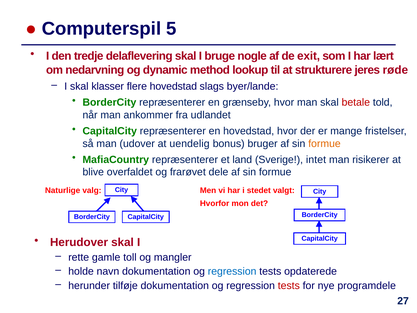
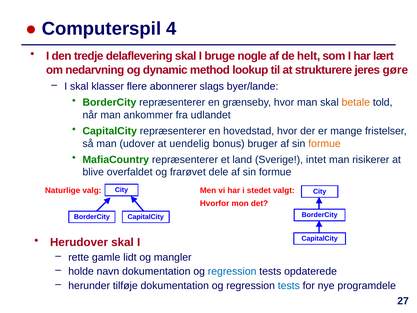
5: 5 -> 4
exit: exit -> helt
røde: røde -> gøre
flere hovedstad: hovedstad -> abonnerer
betale colour: red -> orange
toll: toll -> lidt
tests at (289, 286) colour: red -> blue
